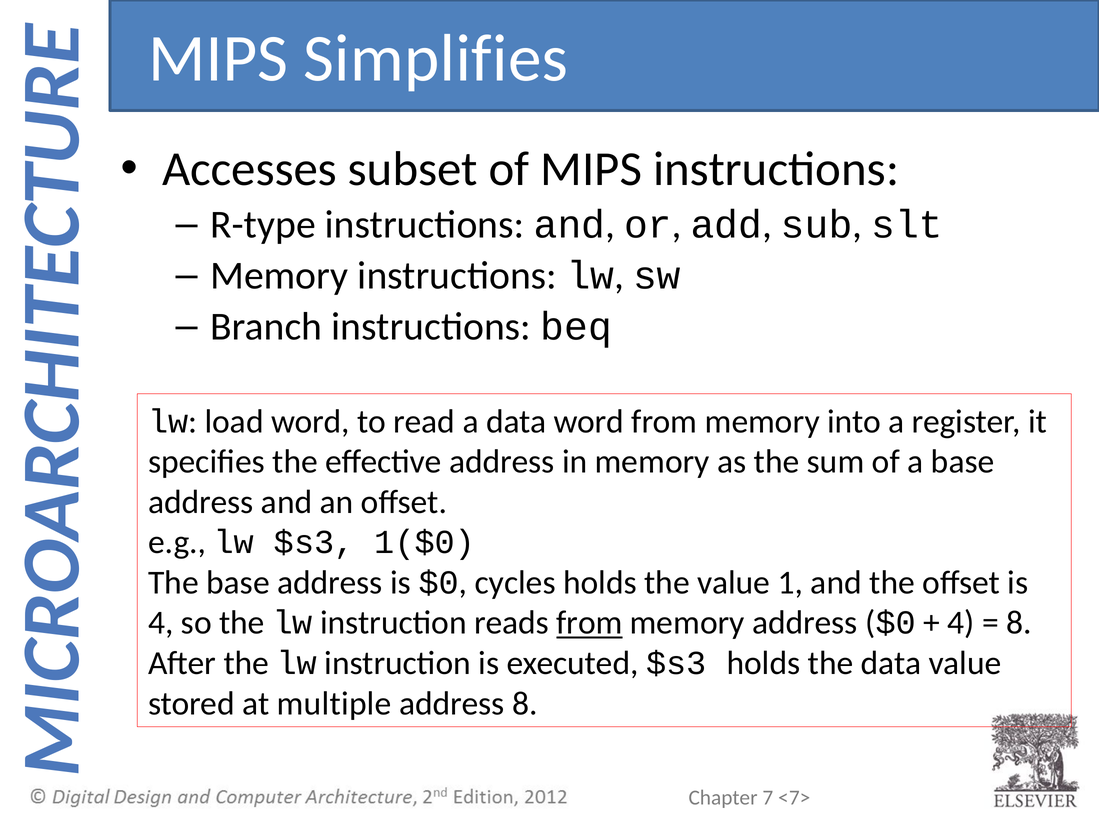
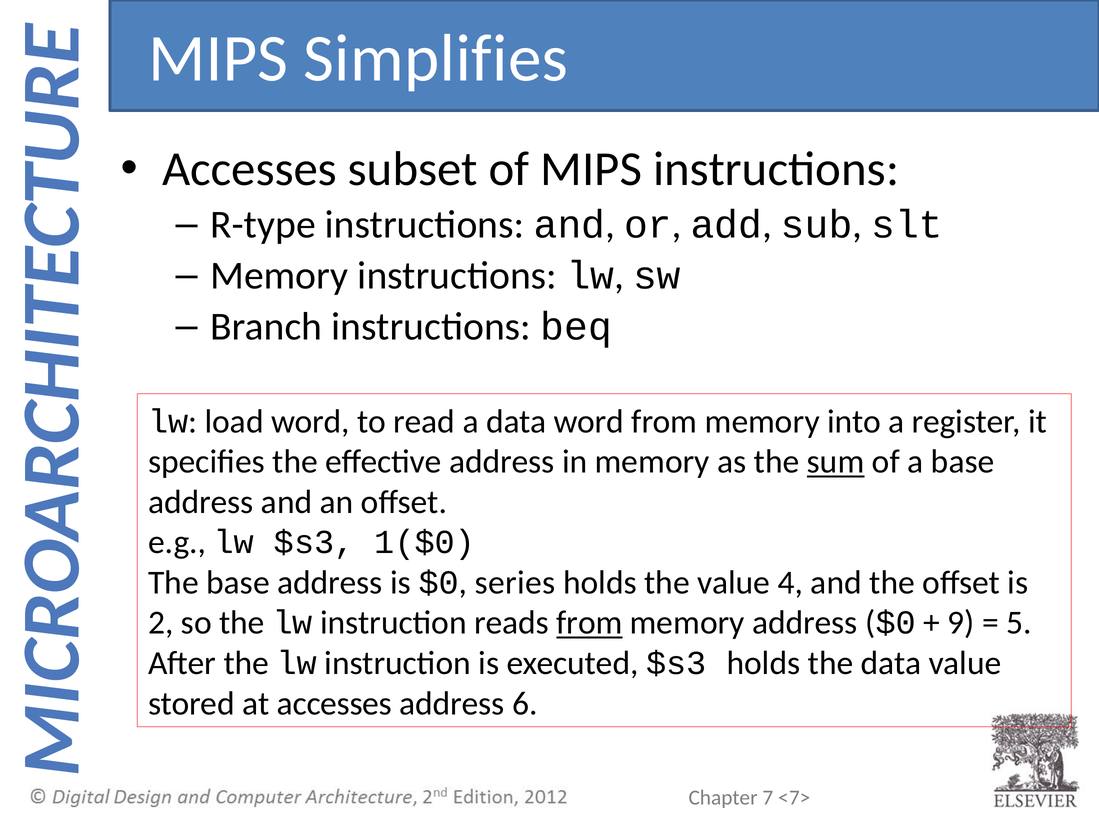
sum underline: none -> present
cycles: cycles -> series
1: 1 -> 4
4 at (161, 623): 4 -> 2
4 at (961, 623): 4 -> 9
8 at (1019, 623): 8 -> 5
at multiple: multiple -> accesses
address 8: 8 -> 6
